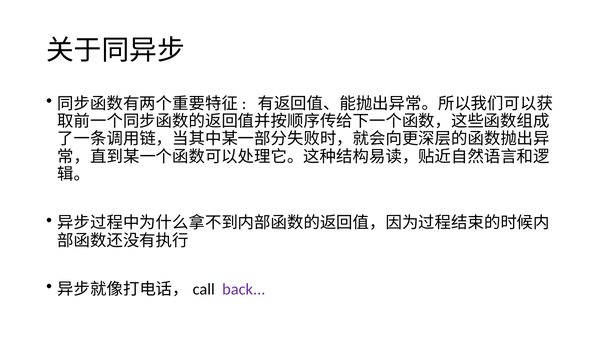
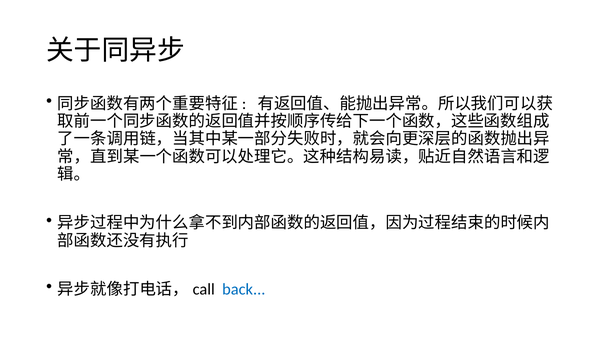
back colour: purple -> blue
